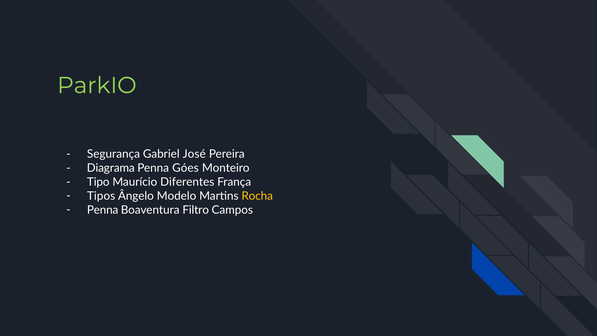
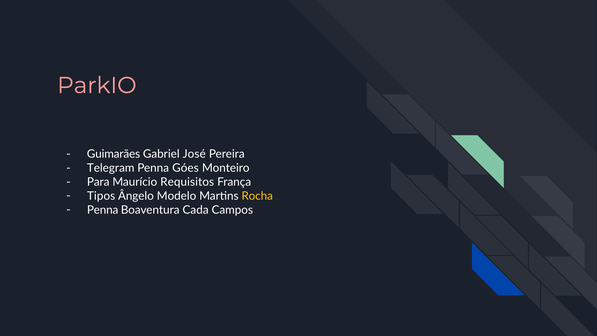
ParkIO colour: light green -> pink
Segurança: Segurança -> Guimarães
Diagrama: Diagrama -> Telegram
Tipo: Tipo -> Para
Diferentes: Diferentes -> Requisitos
Filtro: Filtro -> Cada
